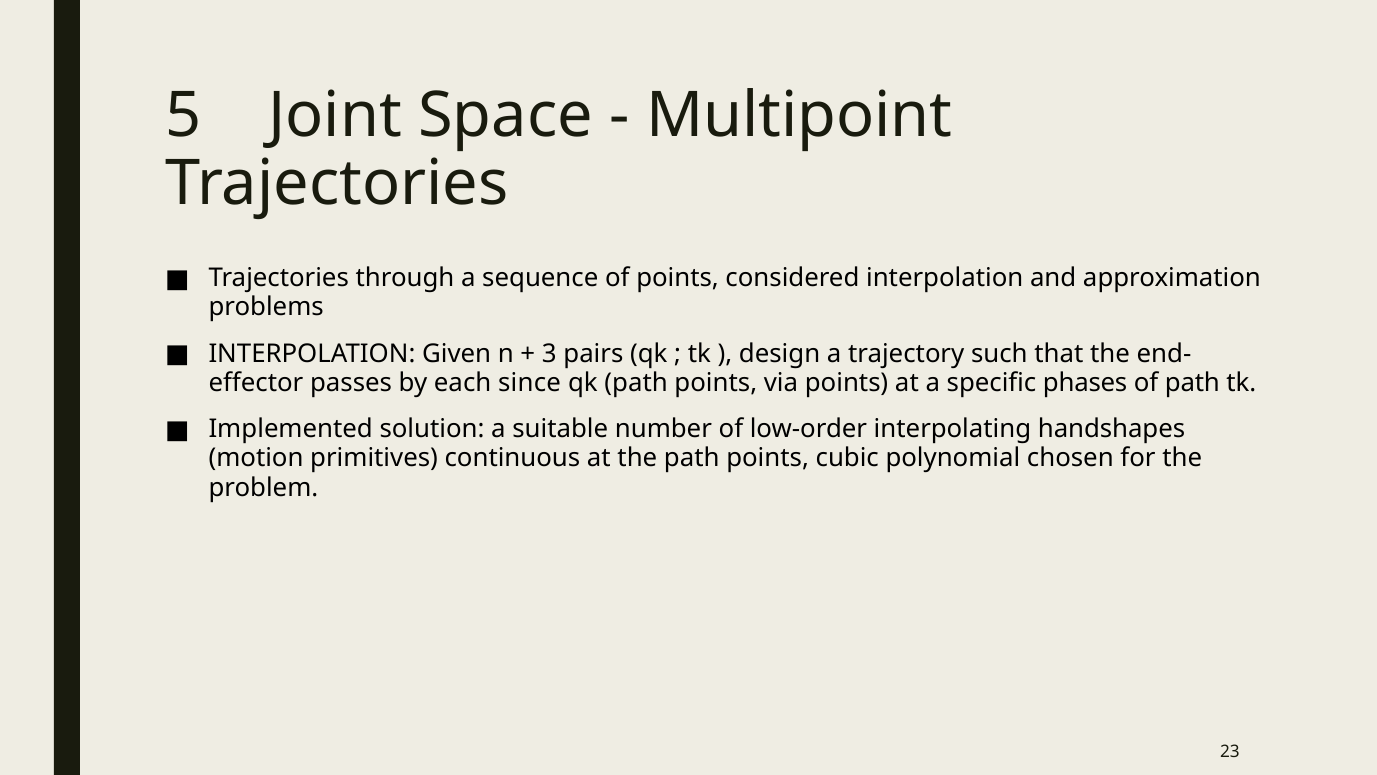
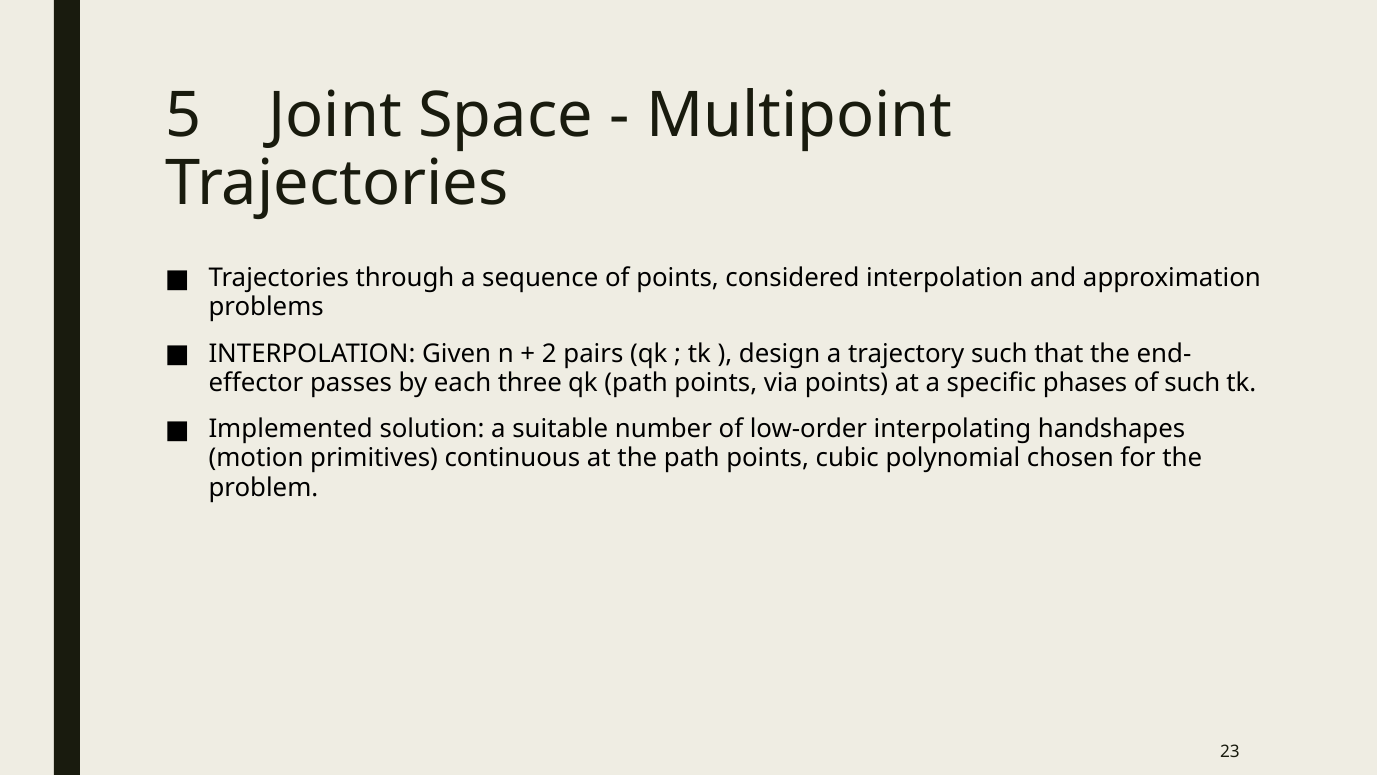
3: 3 -> 2
since: since -> three
of path: path -> such
